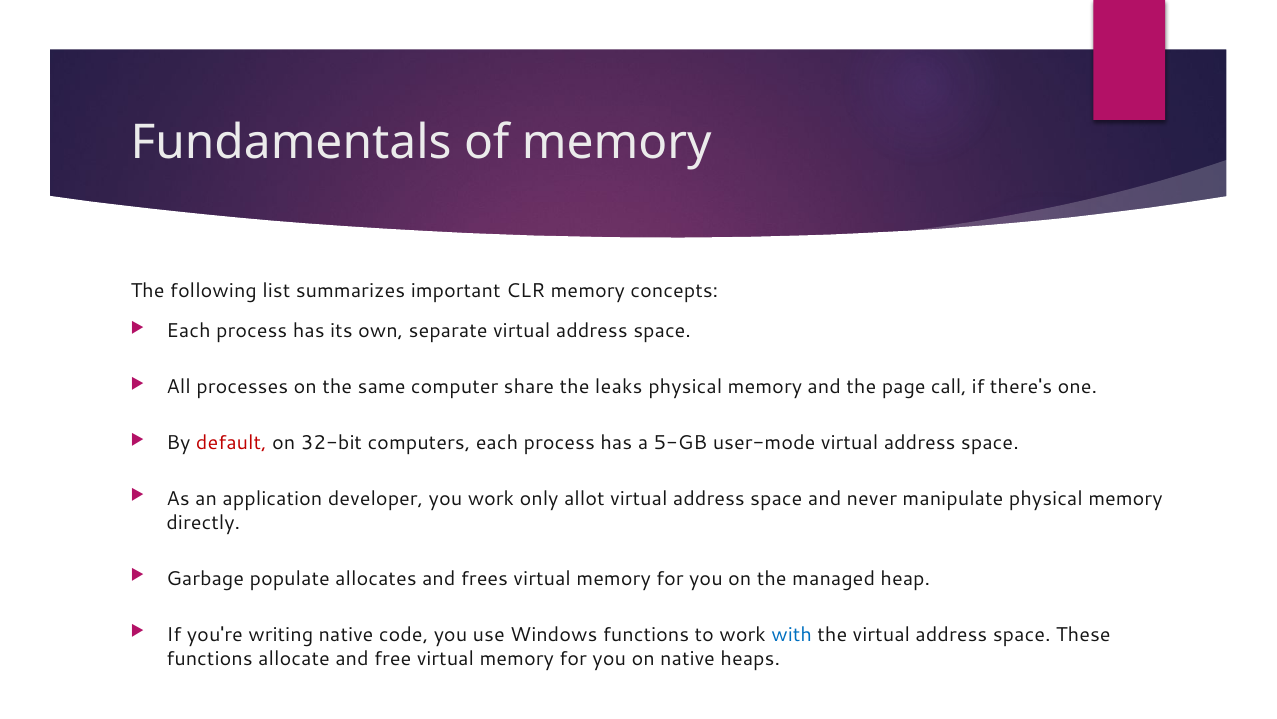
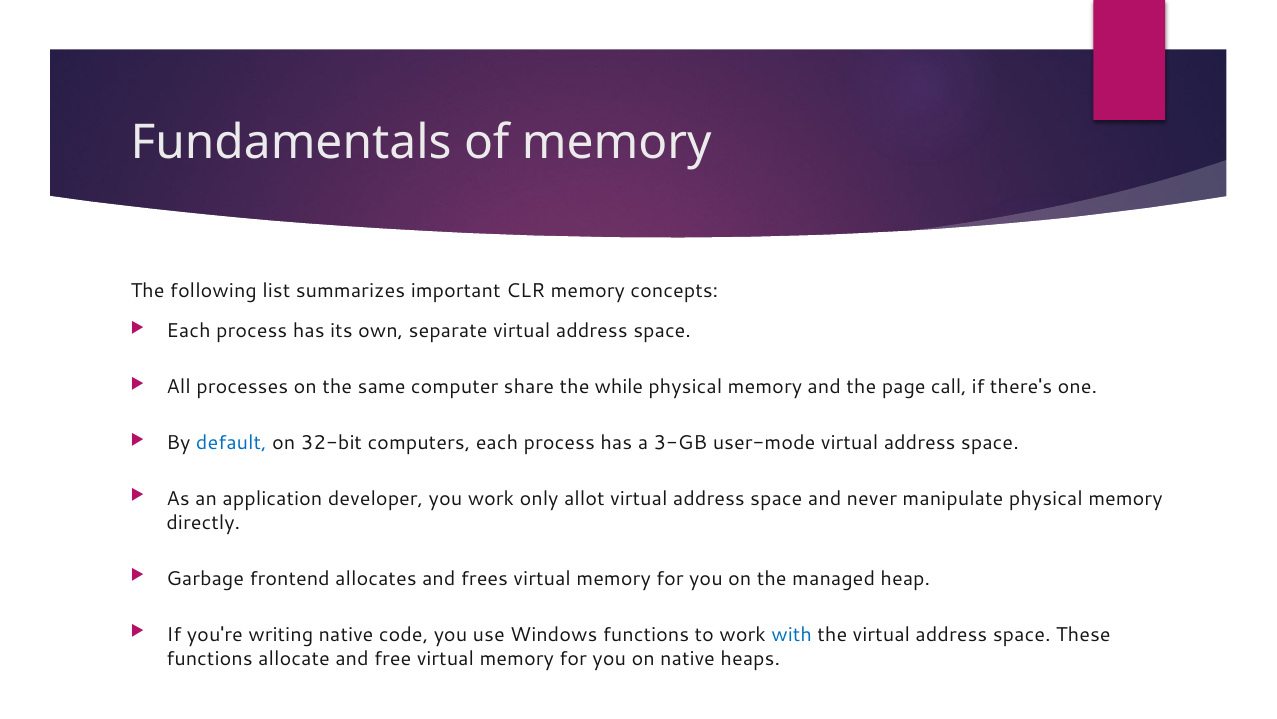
leaks: leaks -> while
default colour: red -> blue
5-GB: 5-GB -> 3-GB
populate: populate -> frontend
